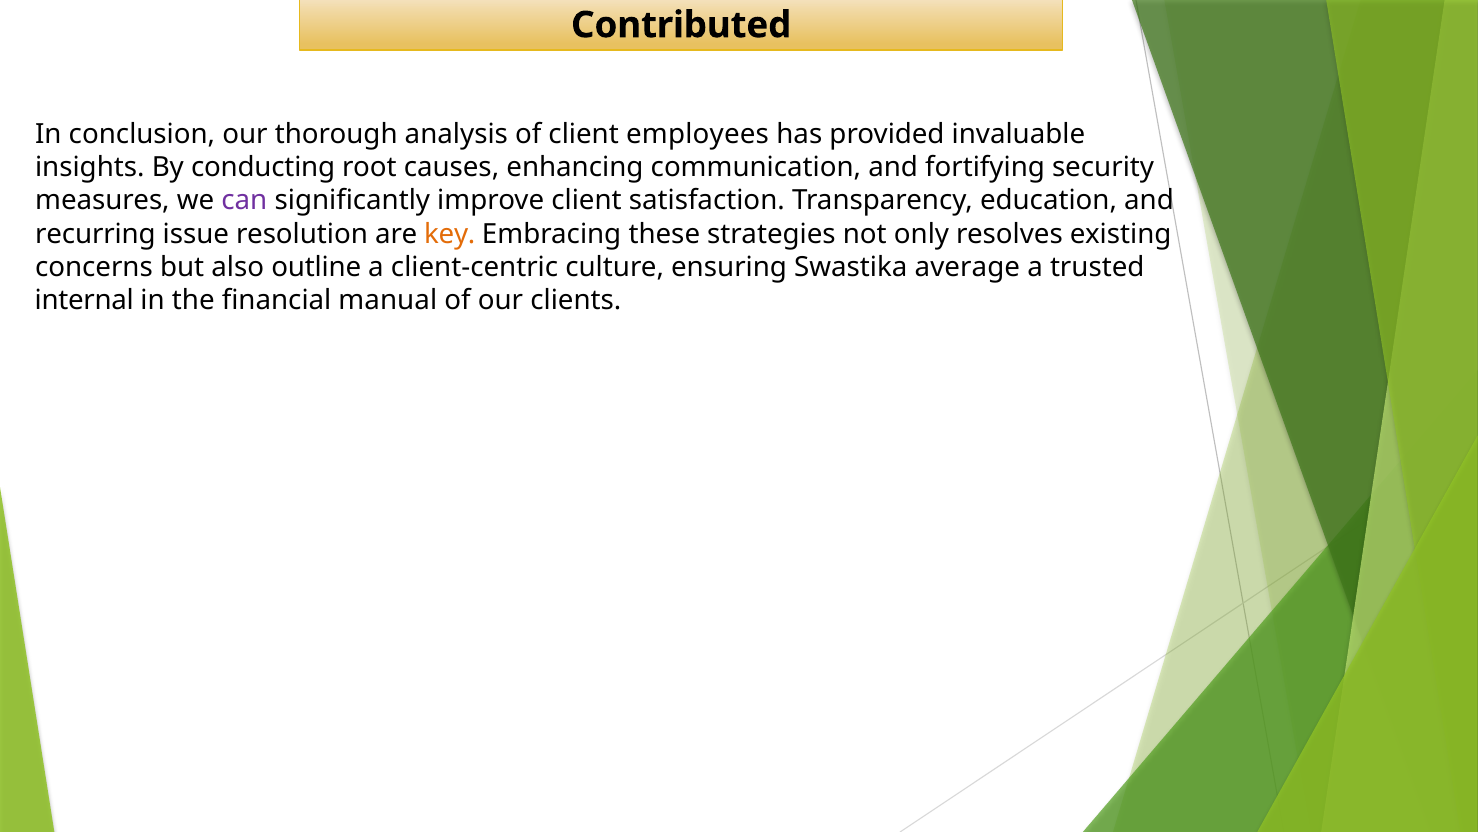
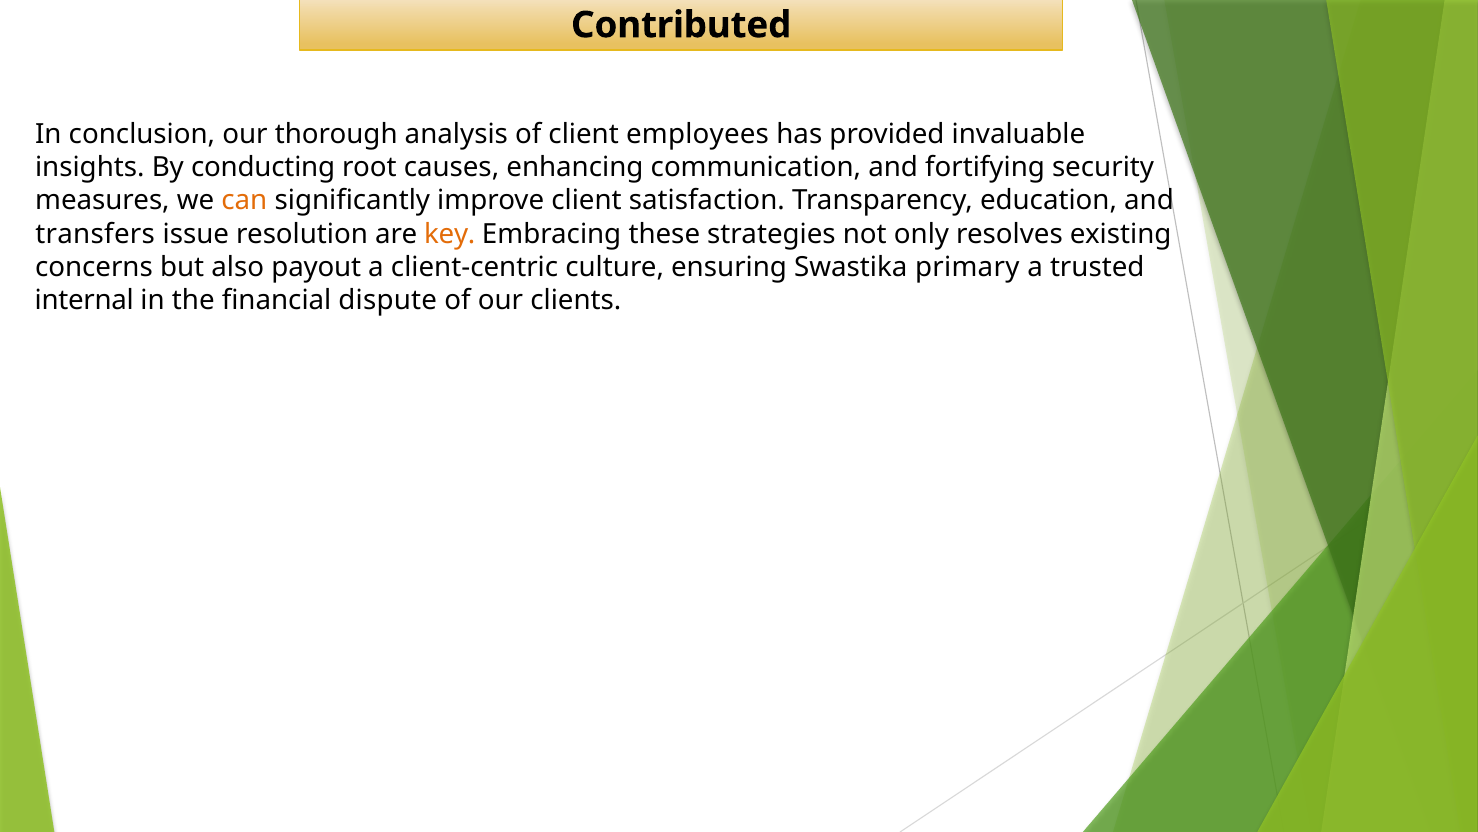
can colour: purple -> orange
recurring: recurring -> transfers
outline: outline -> payout
average: average -> primary
manual: manual -> dispute
